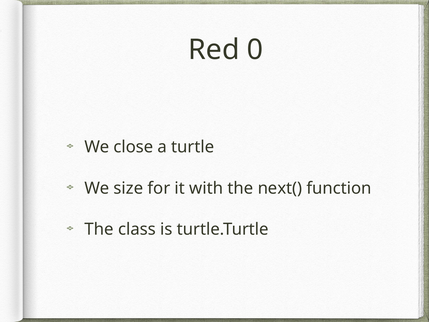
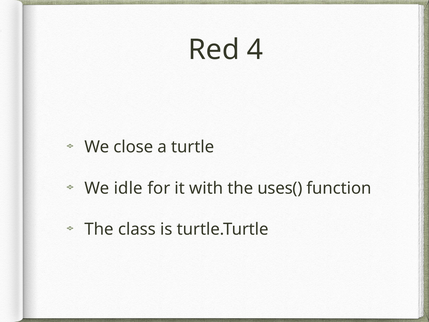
0: 0 -> 4
size: size -> idle
next(: next( -> uses(
